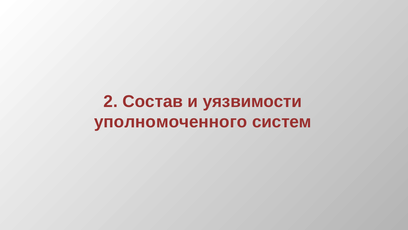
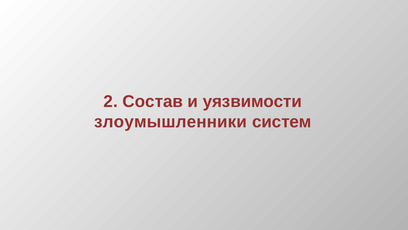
уполномоченного: уполномоченного -> злоумышленники
